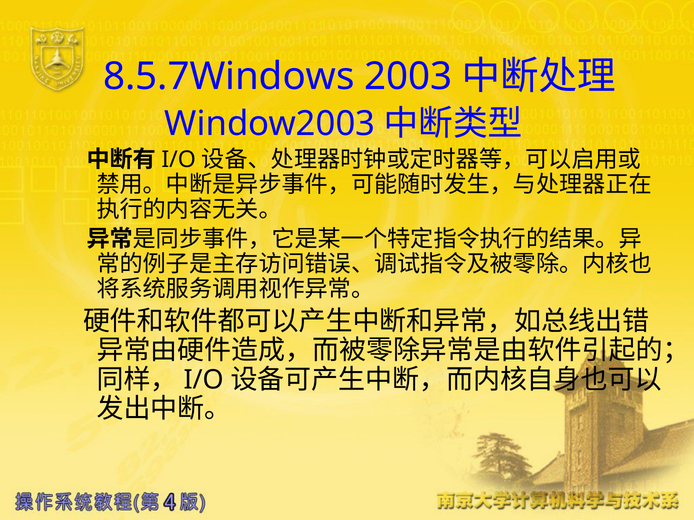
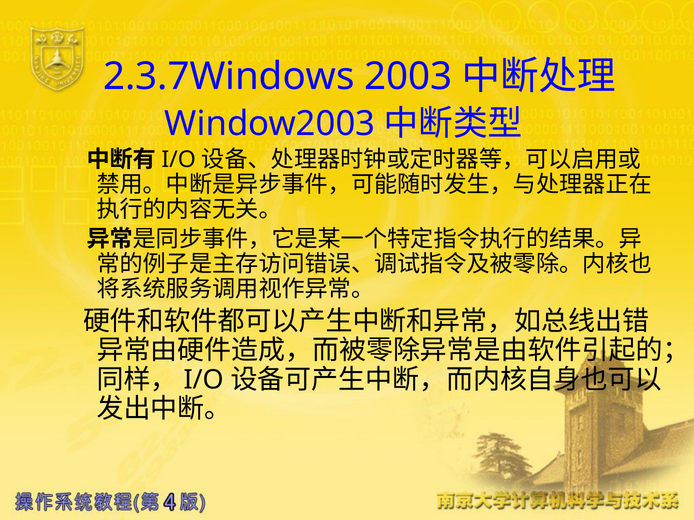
8.5.7Windows: 8.5.7Windows -> 2.3.7Windows
